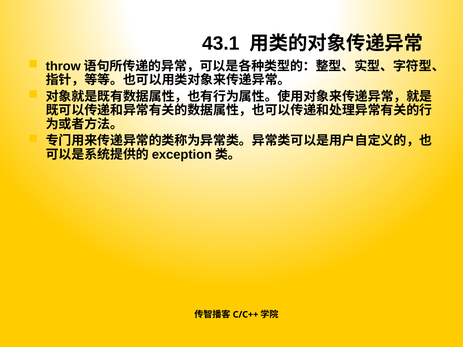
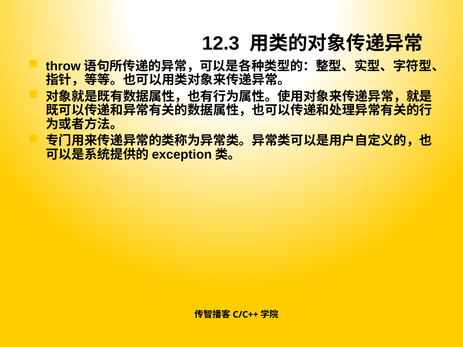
43.1: 43.1 -> 12.3
